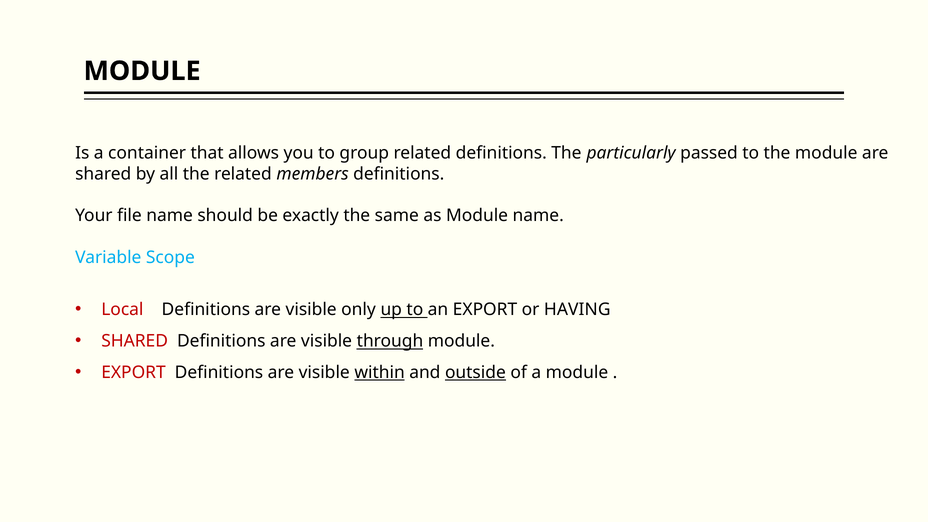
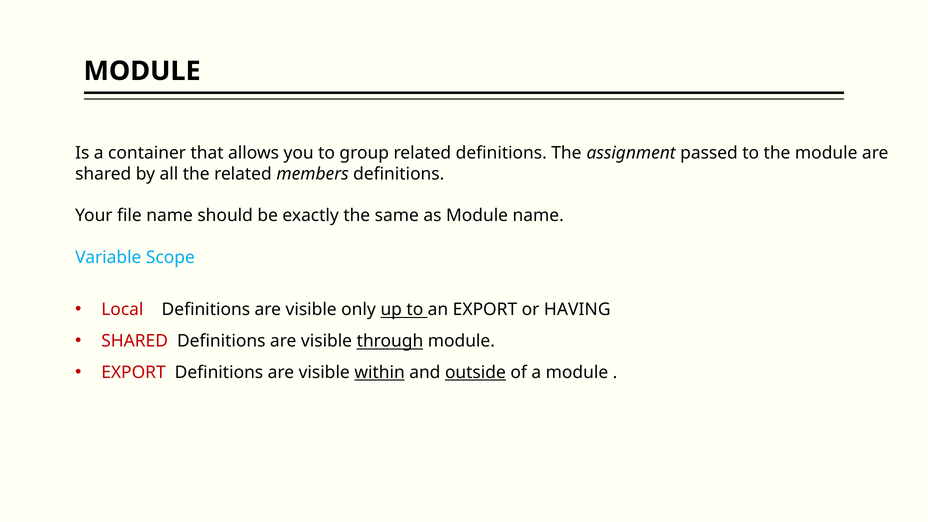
particularly: particularly -> assignment
